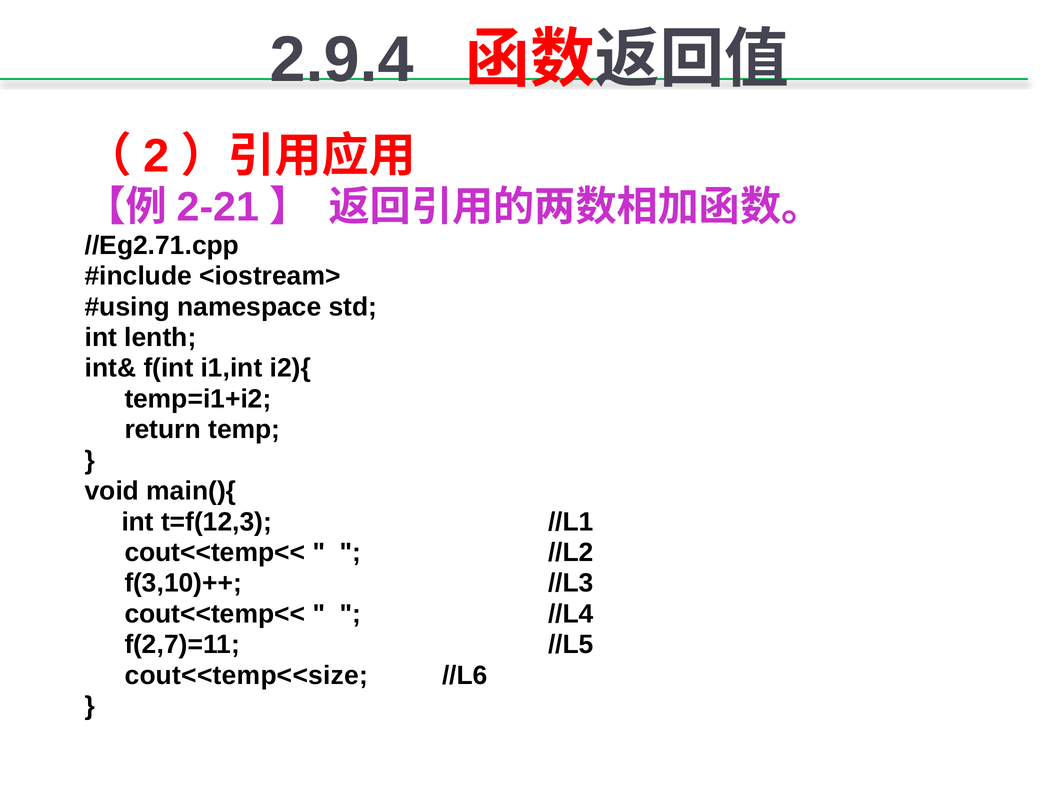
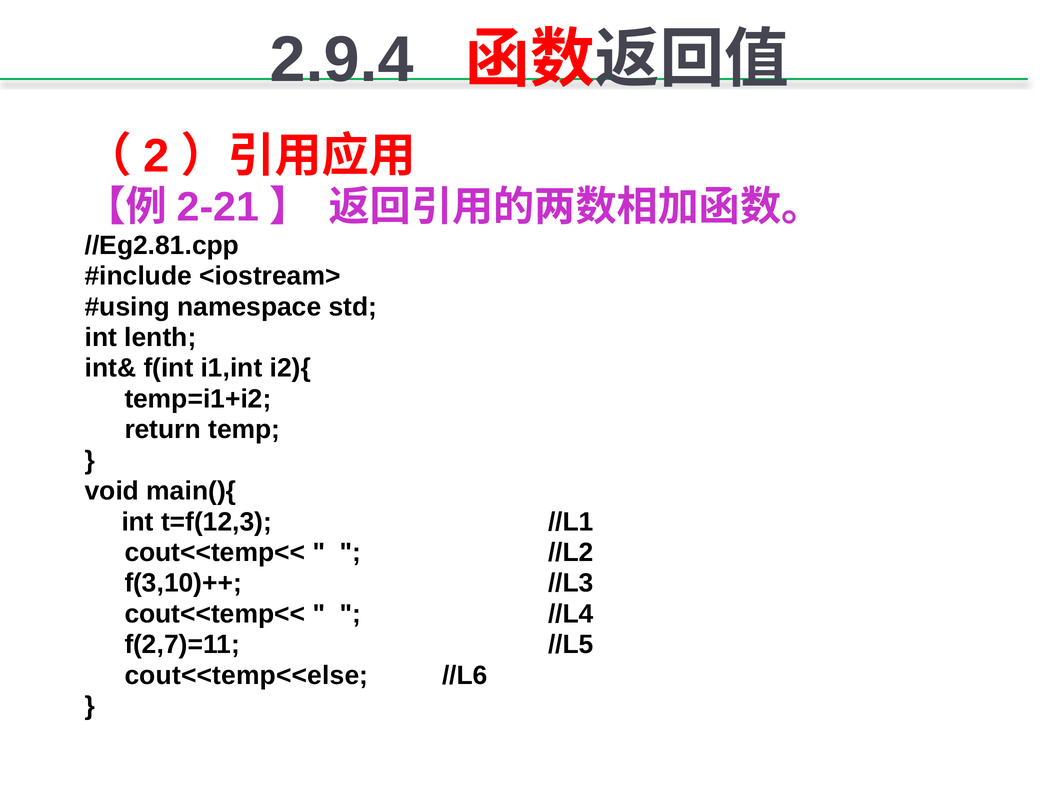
//Eg2.71.cpp: //Eg2.71.cpp -> //Eg2.81.cpp
cout<<temp<<size: cout<<temp<<size -> cout<<temp<<else
